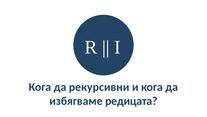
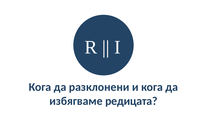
рекурсивни: рекурсивни -> разклонени
